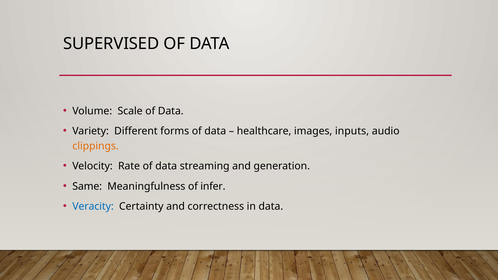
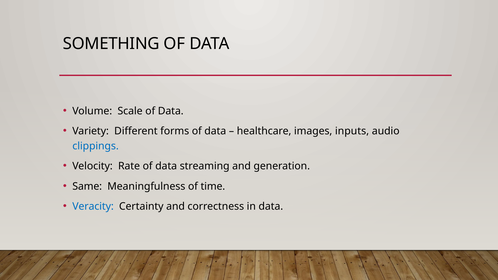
SUPERVISED: SUPERVISED -> SOMETHING
clippings colour: orange -> blue
infer: infer -> time
